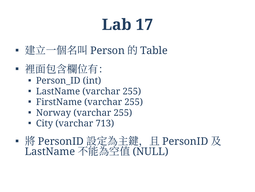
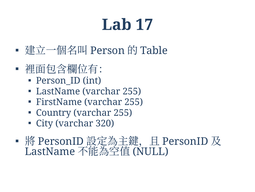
Norway: Norway -> Country
713: 713 -> 320
